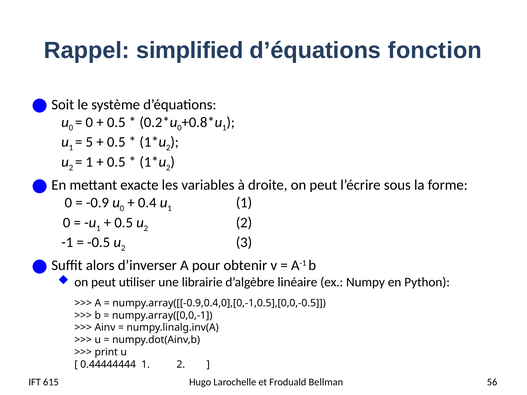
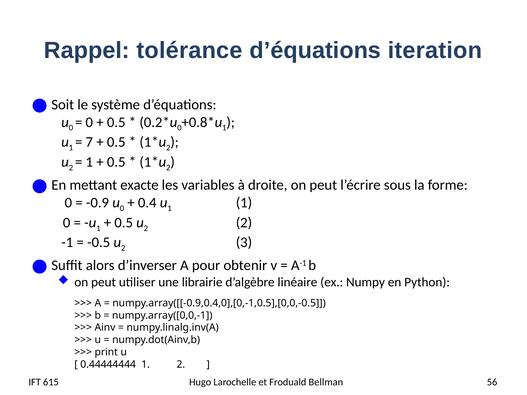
simplified: simplified -> tolérance
fonction: fonction -> iteration
5: 5 -> 7
